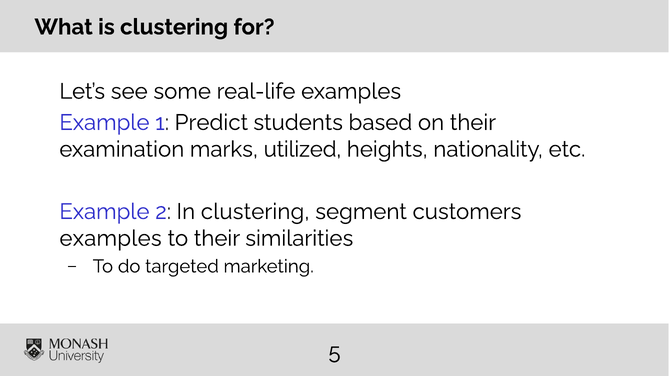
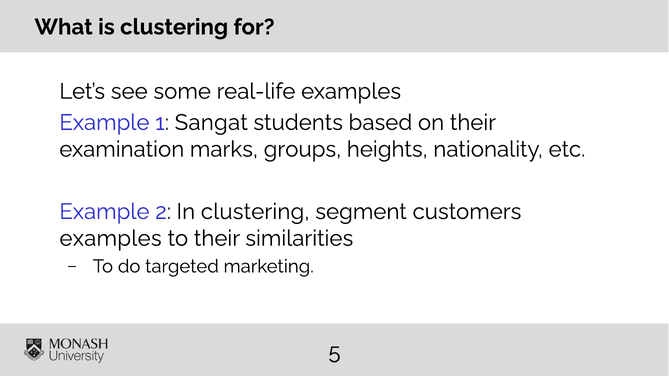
Predict: Predict -> Sangat
utilized: utilized -> groups
